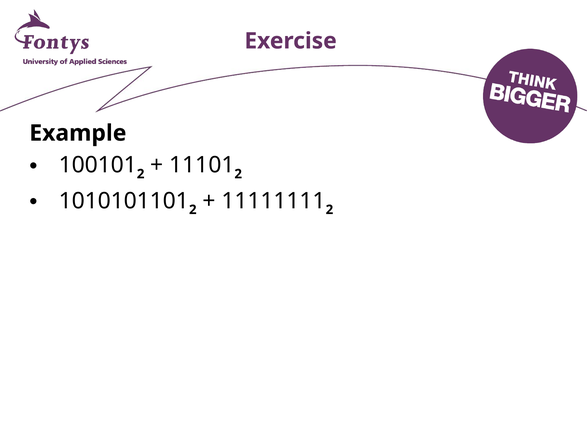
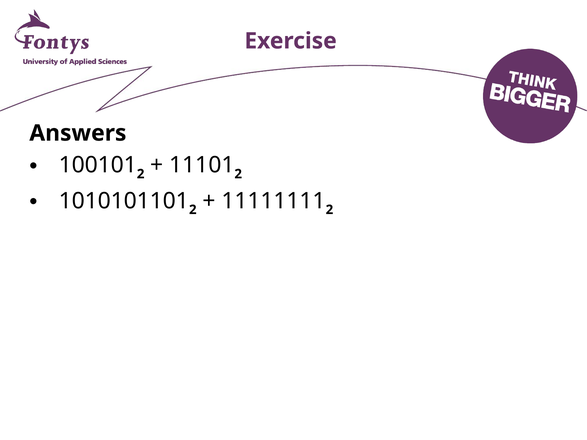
Example: Example -> Answers
